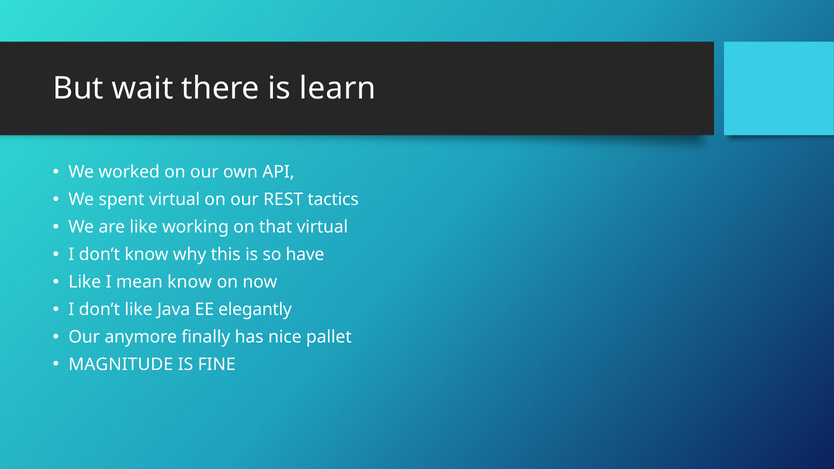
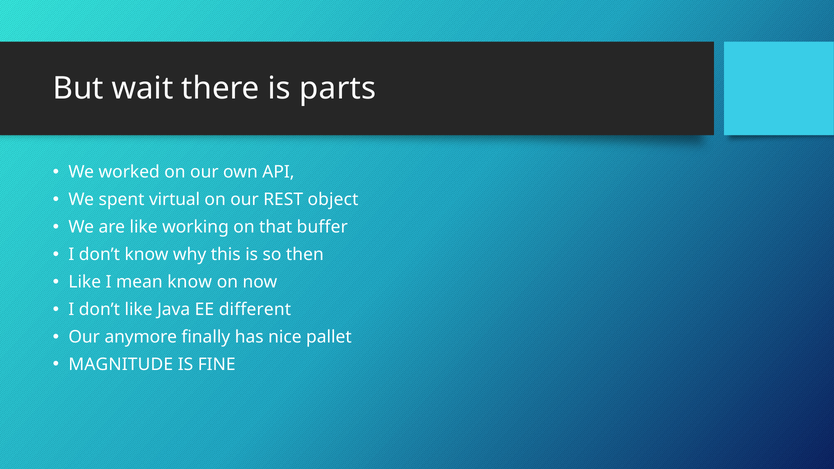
learn: learn -> parts
tactics: tactics -> object
that virtual: virtual -> buffer
have: have -> then
elegantly: elegantly -> different
